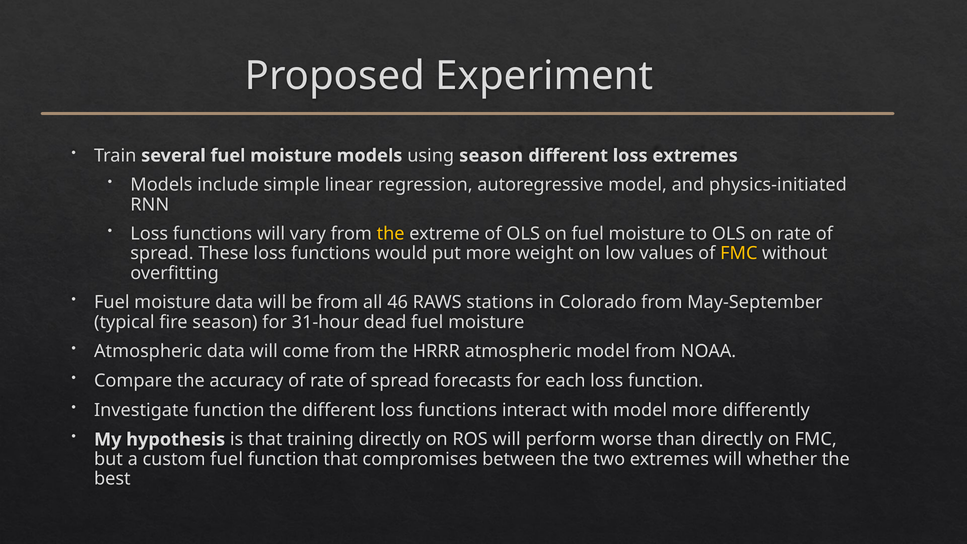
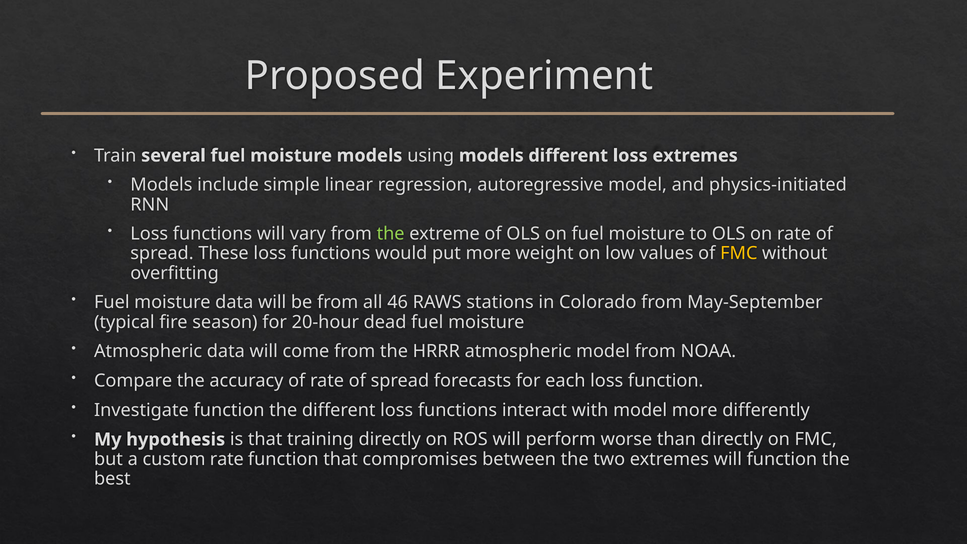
using season: season -> models
the at (391, 234) colour: yellow -> light green
31-hour: 31-hour -> 20-hour
custom fuel: fuel -> rate
will whether: whether -> function
